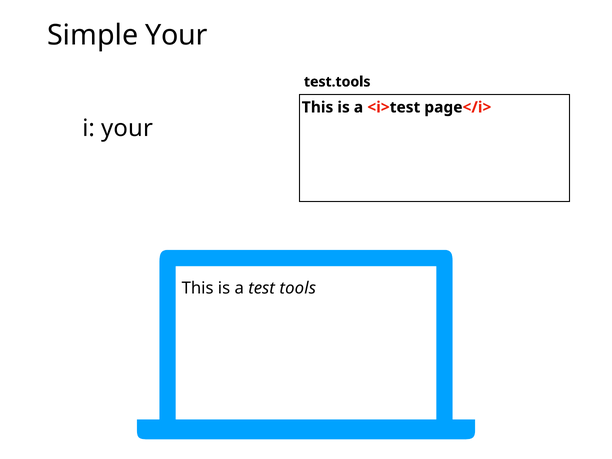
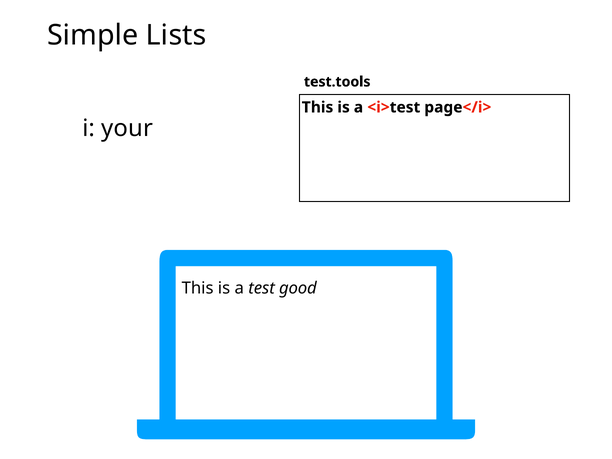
Simple Your: Your -> Lists
tools: tools -> good
